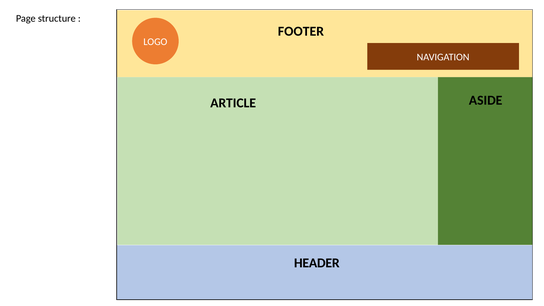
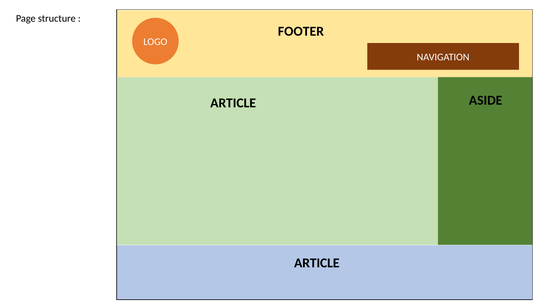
HEADER at (317, 263): HEADER -> ARTICLE
